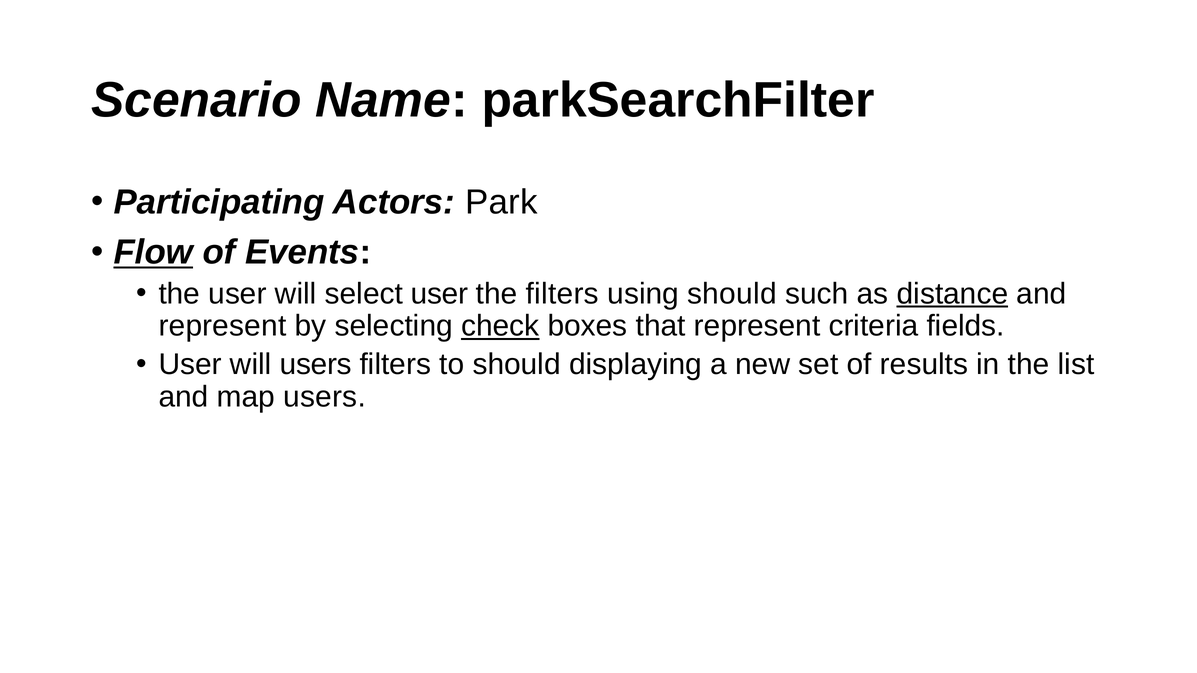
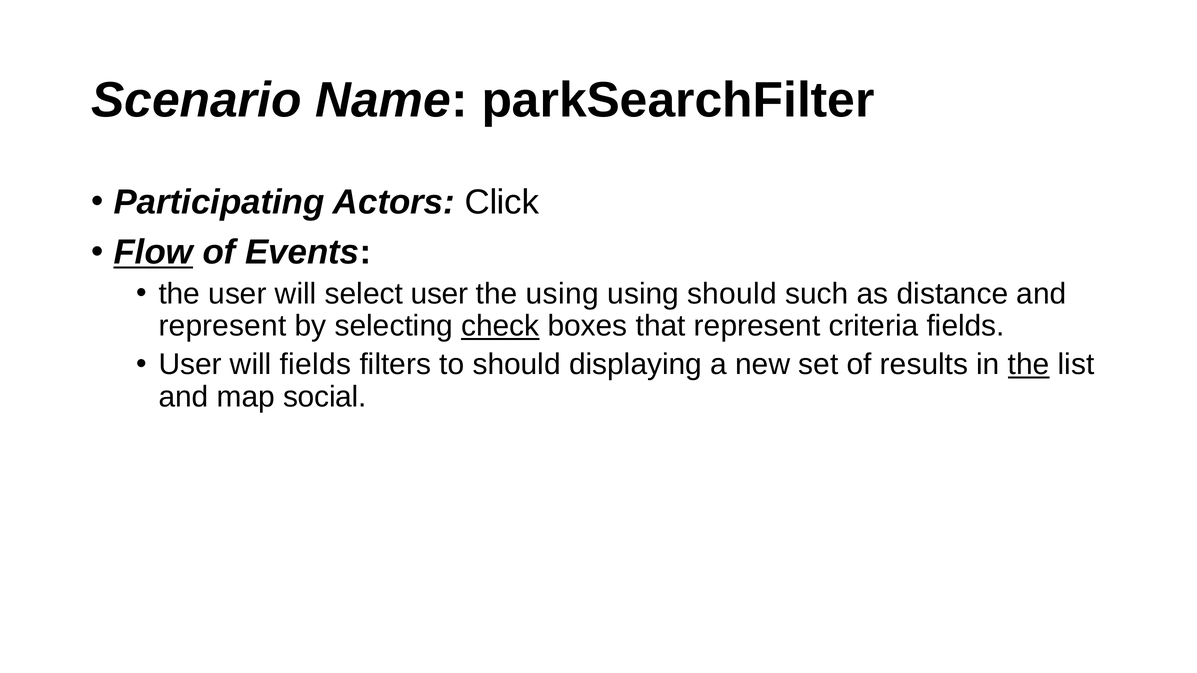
Park: Park -> Click
the filters: filters -> using
distance underline: present -> none
will users: users -> fields
the at (1029, 365) underline: none -> present
map users: users -> social
